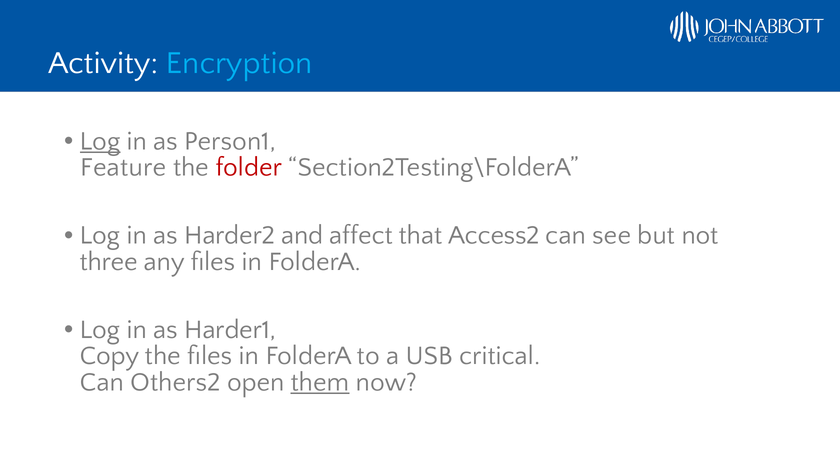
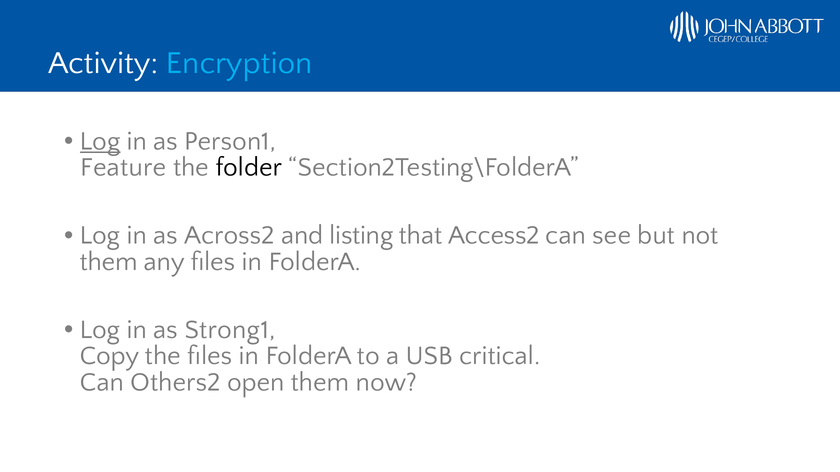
folder colour: red -> black
Harder2: Harder2 -> Across2
affect: affect -> listing
three at (109, 262): three -> them
Harder1: Harder1 -> Strong1
them at (320, 382) underline: present -> none
